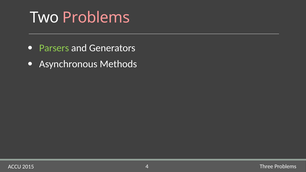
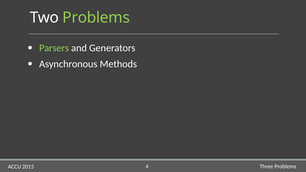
Problems at (96, 18) colour: pink -> light green
